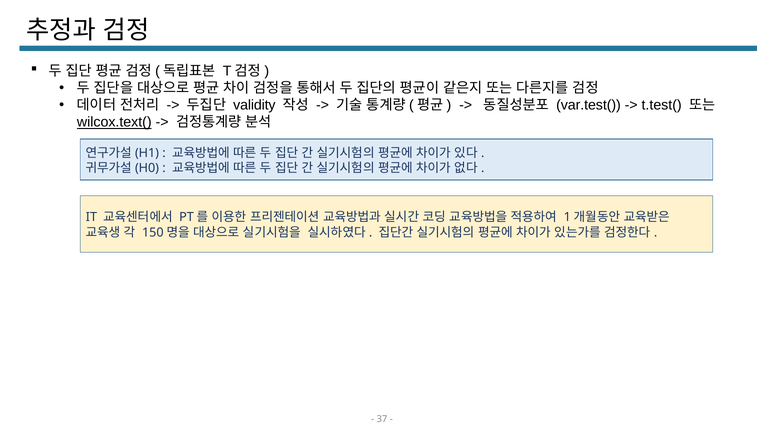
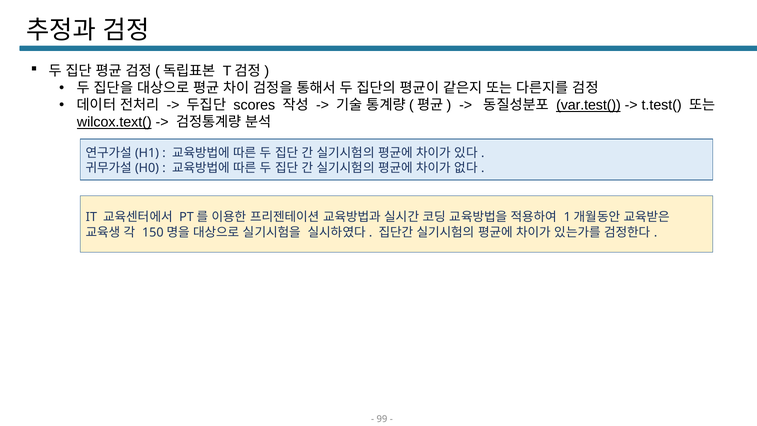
validity: validity -> scores
var.test( underline: none -> present
37: 37 -> 99
